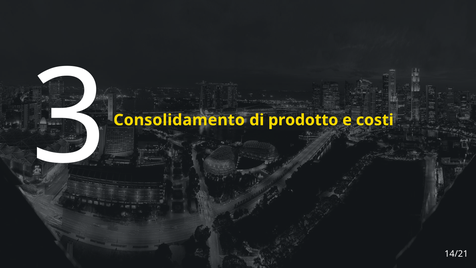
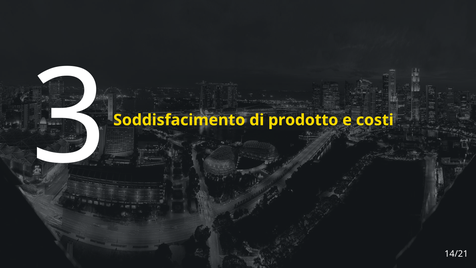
Consolidamento: Consolidamento -> Soddisfacimento
